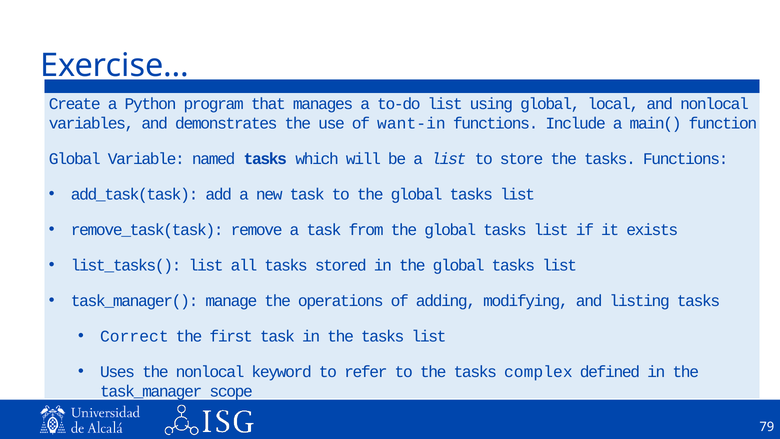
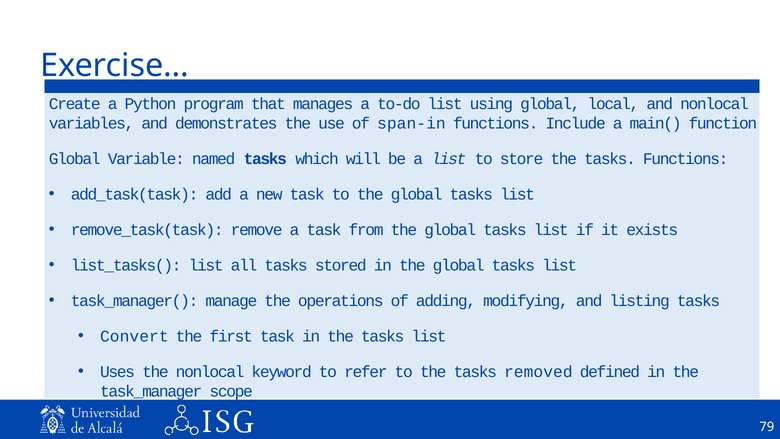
want-in: want-in -> span-in
Correct: Correct -> Convert
complex: complex -> removed
